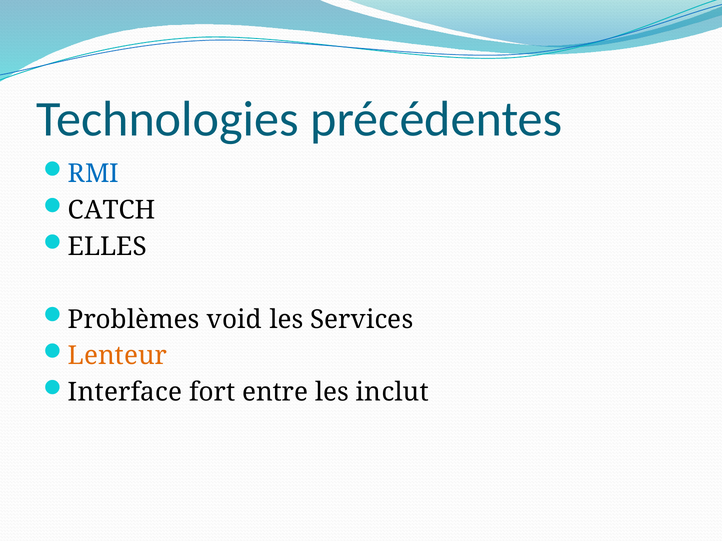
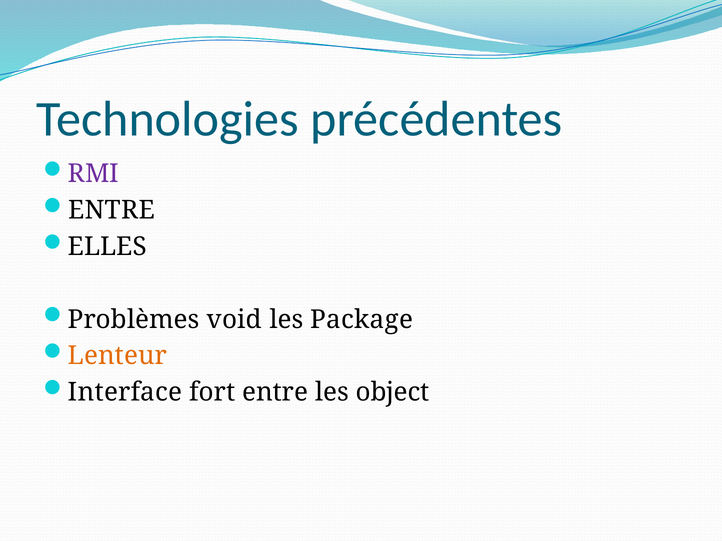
RMI colour: blue -> purple
CATCH at (112, 210): CATCH -> ENTRE
Services: Services -> Package
inclut: inclut -> object
